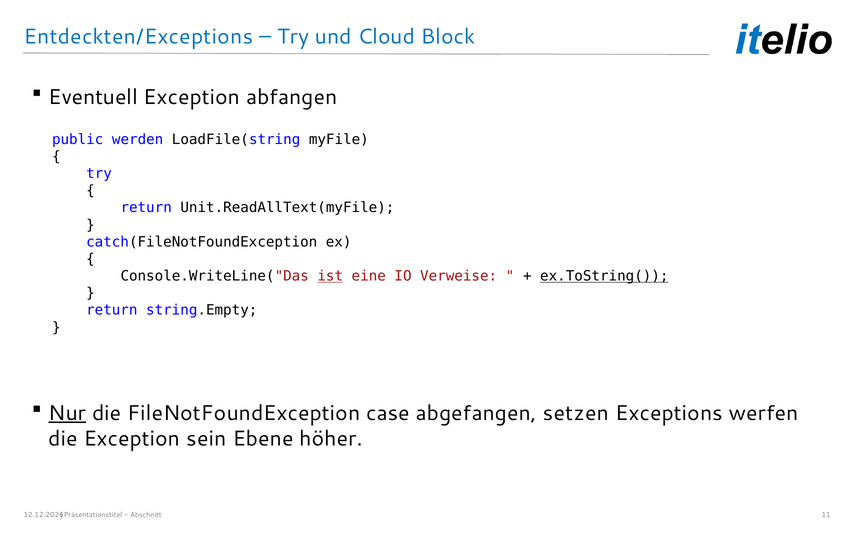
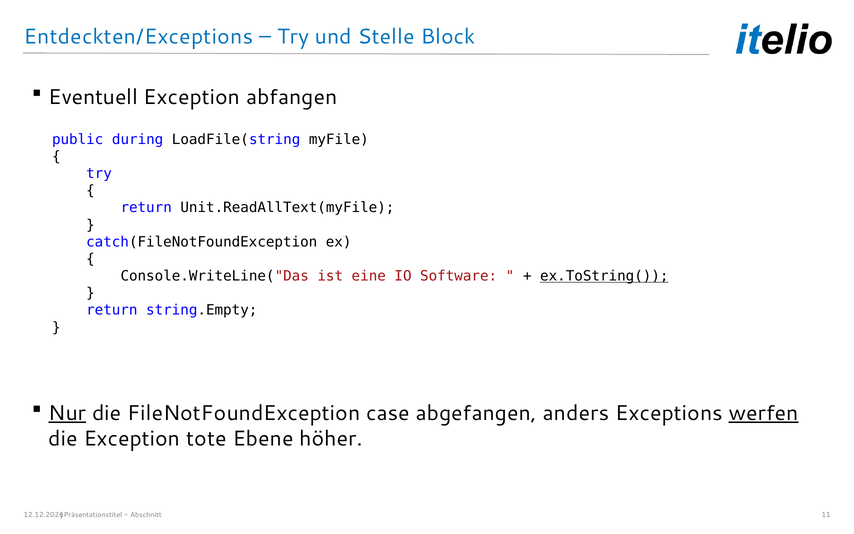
Cloud: Cloud -> Stelle
werden: werden -> during
ist underline: present -> none
Verweise: Verweise -> Software
setzen: setzen -> anders
werfen underline: none -> present
sein: sein -> tote
